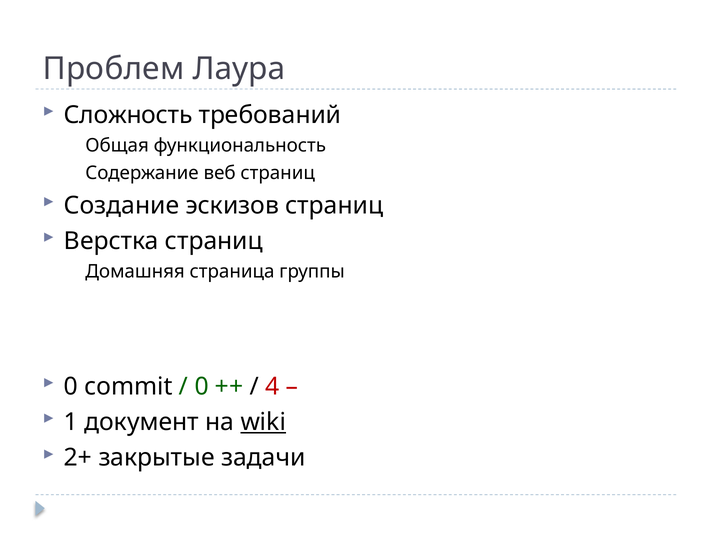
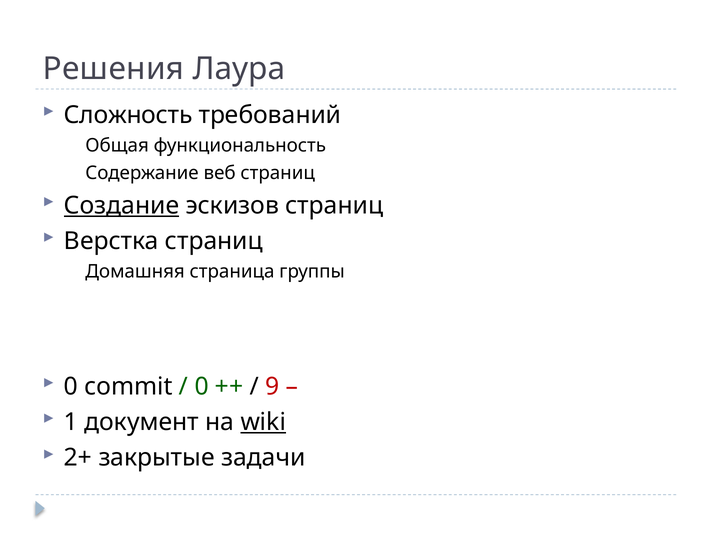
Проблем: Проблем -> Решения
Создание underline: none -> present
4: 4 -> 9
